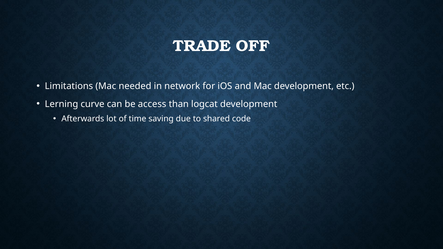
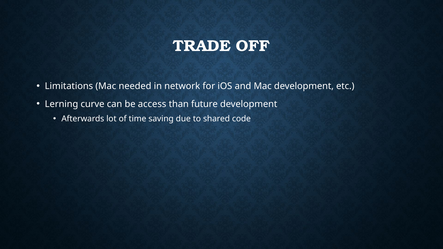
logcat: logcat -> future
